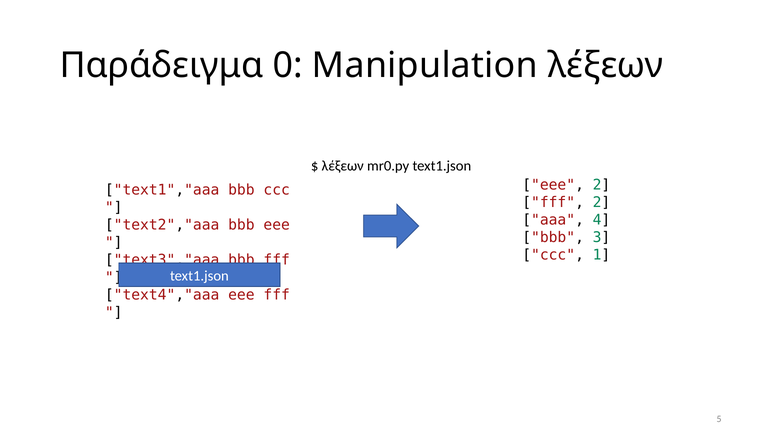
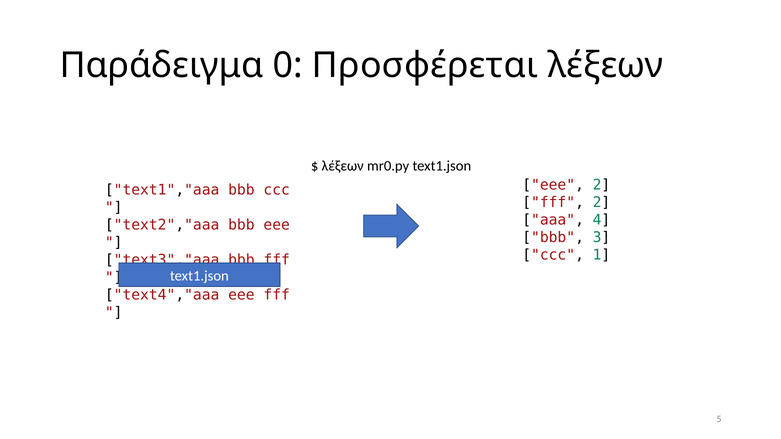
Manipulation: Manipulation -> Προσφέρεται
